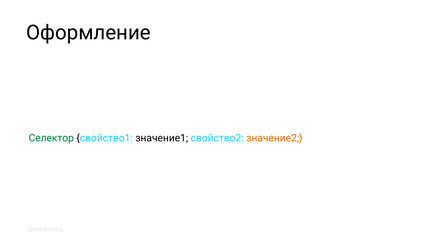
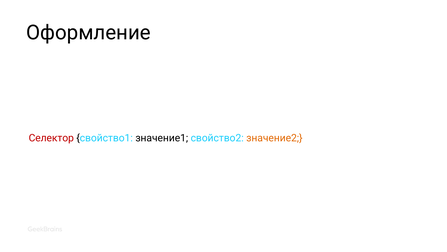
Селектор colour: green -> red
